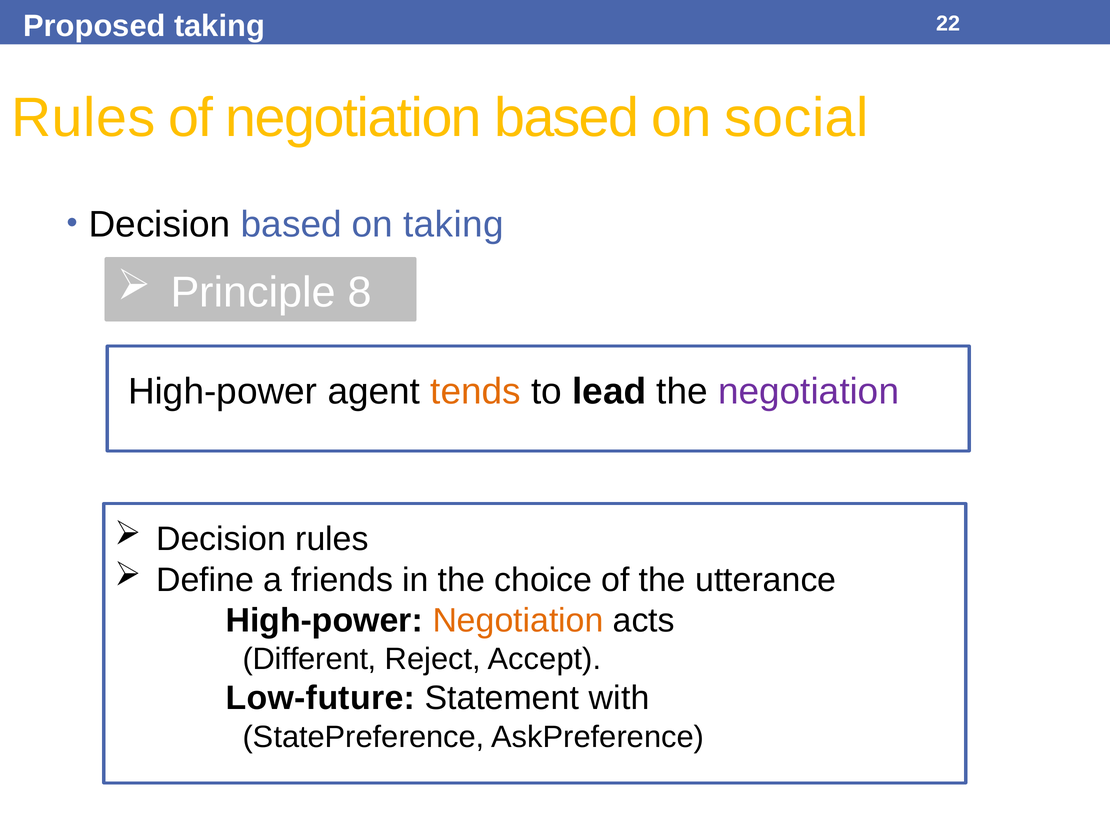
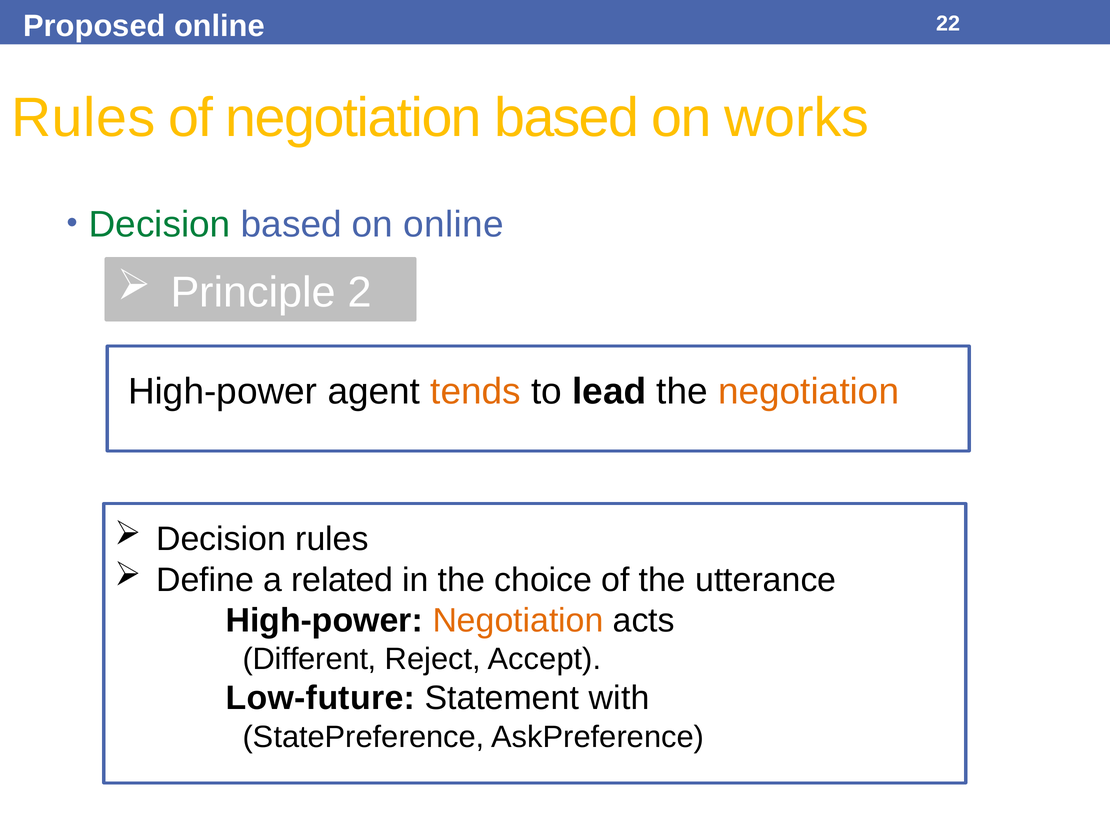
Proposed taking: taking -> online
social: social -> works
Decision at (160, 225) colour: black -> green
on taking: taking -> online
8: 8 -> 2
negotiation at (809, 392) colour: purple -> orange
friends: friends -> related
